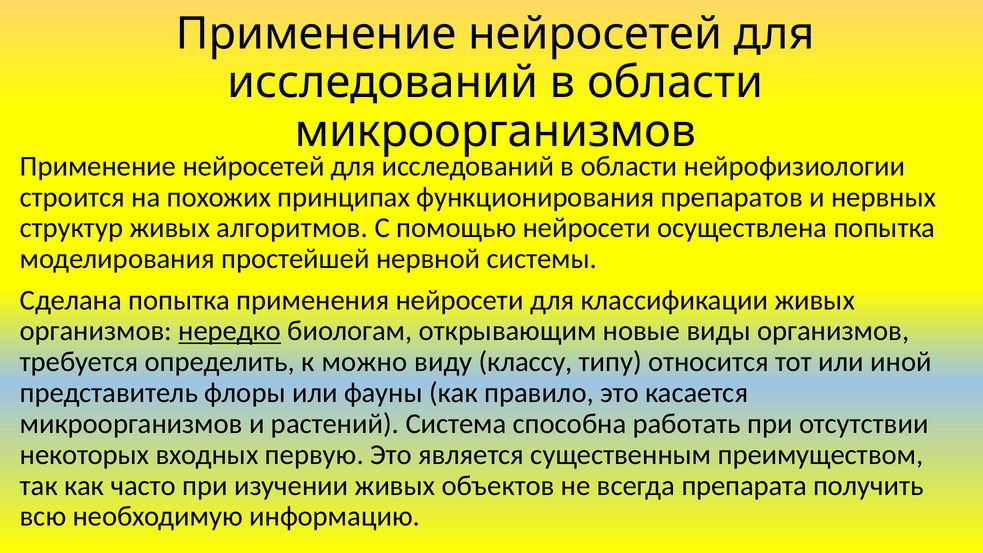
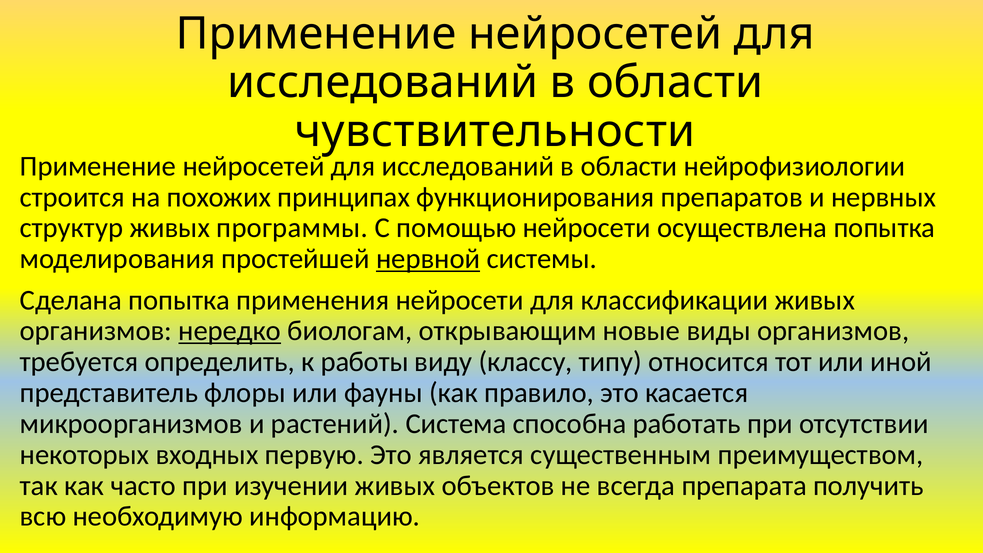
микроорганизмов at (495, 131): микроорганизмов -> чувствительности
алгоритмов: алгоритмов -> программы
нервной underline: none -> present
можно: можно -> работы
